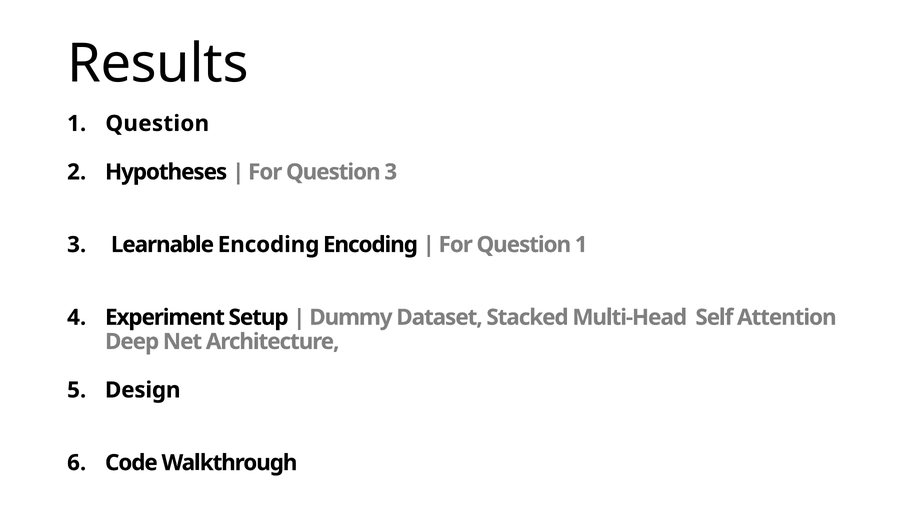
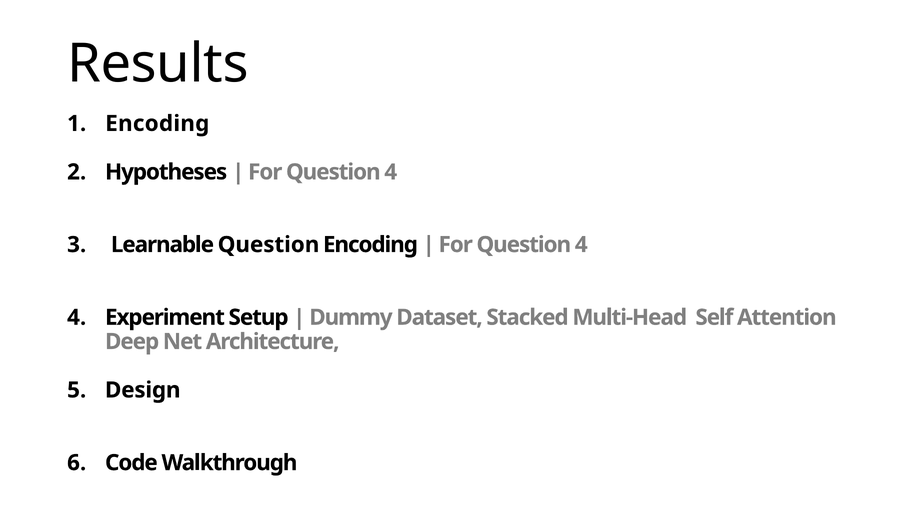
1 Question: Question -> Encoding
3 at (391, 172): 3 -> 4
Learnable Encoding: Encoding -> Question
1 at (581, 245): 1 -> 4
